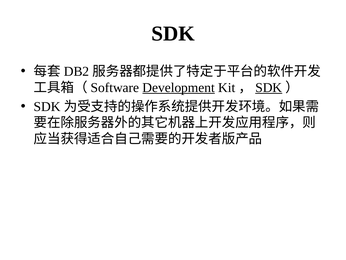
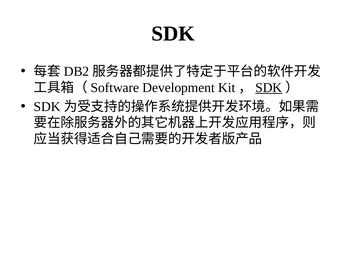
Development underline: present -> none
